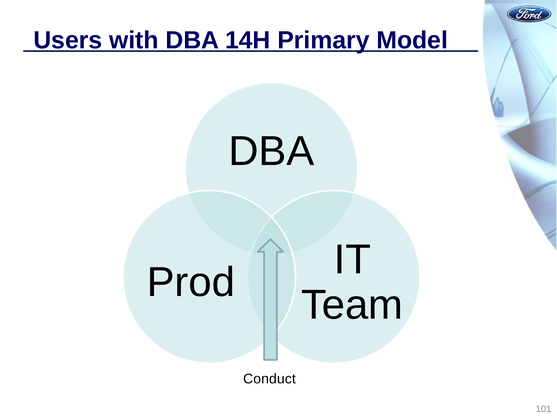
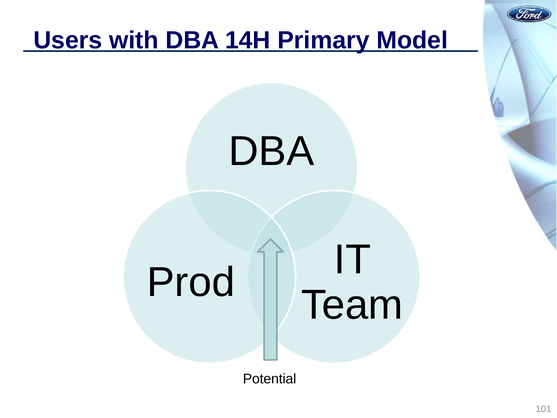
Conduct: Conduct -> Potential
